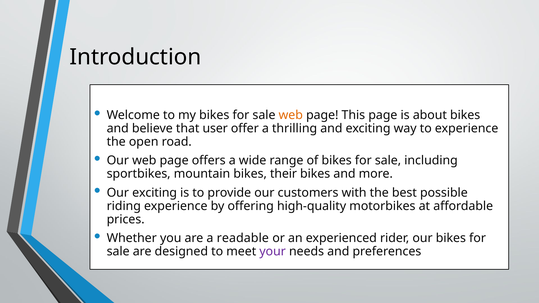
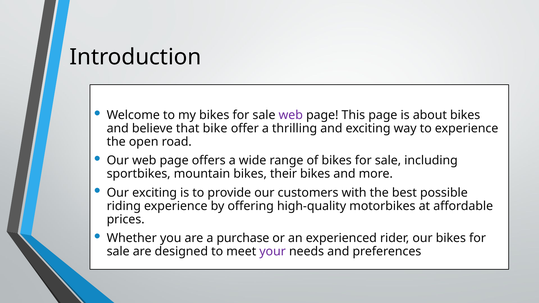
web at (291, 115) colour: orange -> purple
user: user -> bike
readable: readable -> purchase
